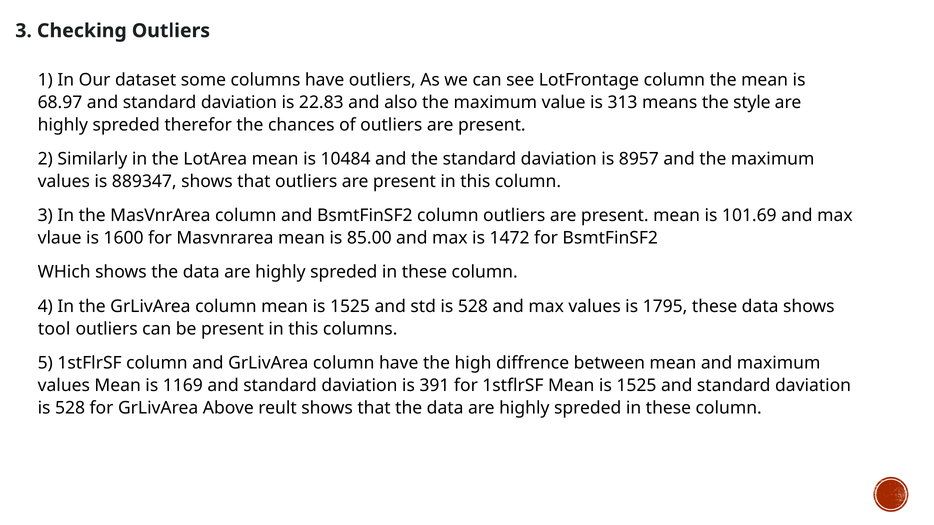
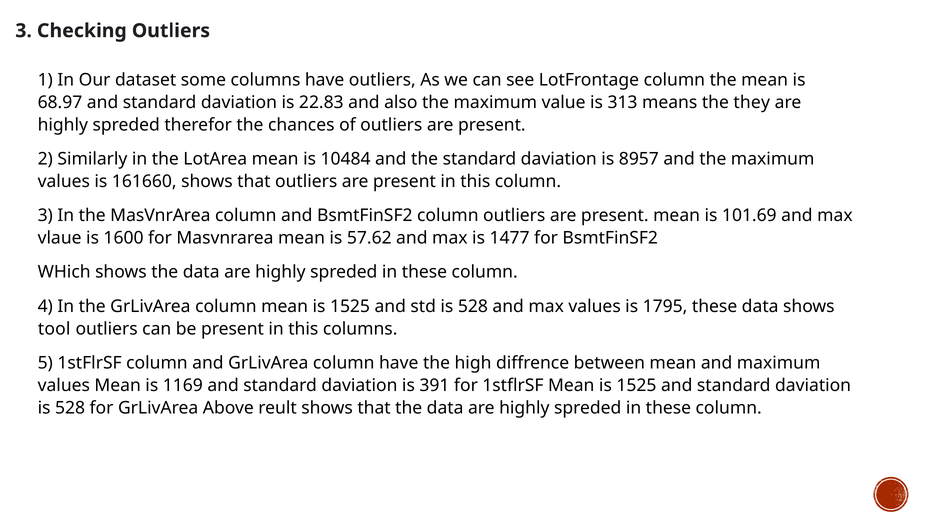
style: style -> they
889347: 889347 -> 161660
85.00: 85.00 -> 57.62
1472: 1472 -> 1477
